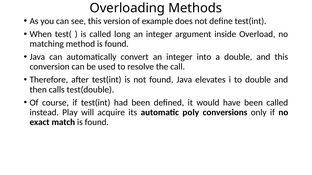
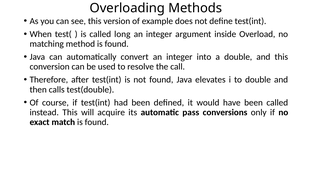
instead Play: Play -> This
poly: poly -> pass
